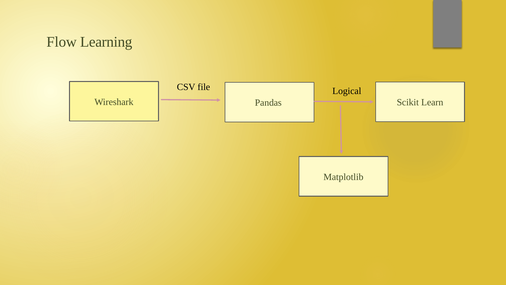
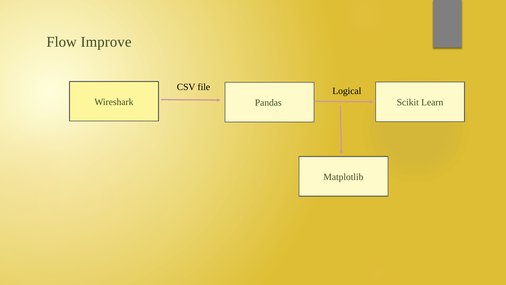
Learning: Learning -> Improve
